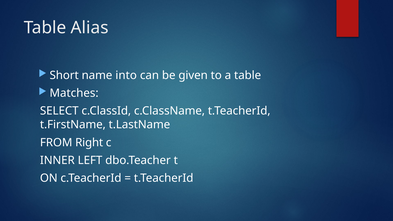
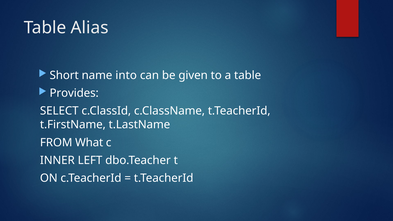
Matches: Matches -> Provides
Right: Right -> What
